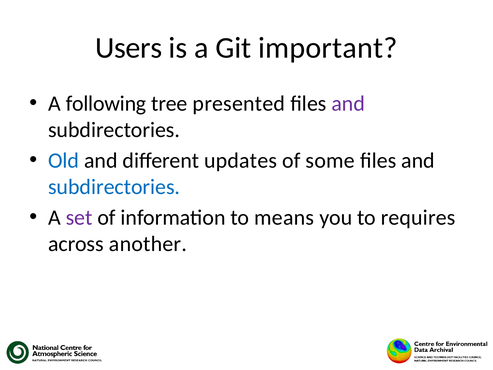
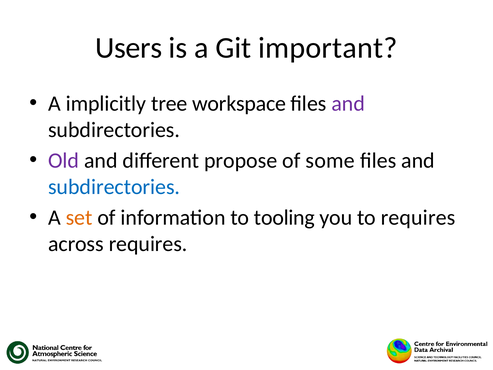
following: following -> implicitly
presented: presented -> workspace
Old colour: blue -> purple
updates: updates -> propose
set colour: purple -> orange
means: means -> tooling
across another: another -> requires
